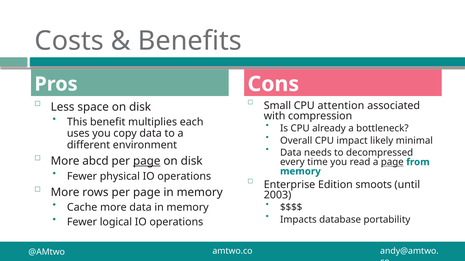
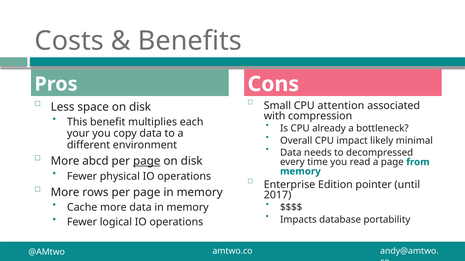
uses: uses -> your
page at (392, 162) underline: present -> none
smoots: smoots -> pointer
2003: 2003 -> 2017
